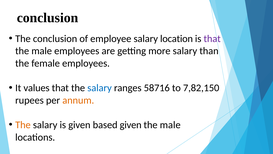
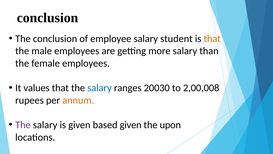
location: location -> student
that at (212, 39) colour: purple -> orange
58716: 58716 -> 20030
7,82,150: 7,82,150 -> 2,00,008
The at (23, 125) colour: orange -> purple
male at (170, 125): male -> upon
